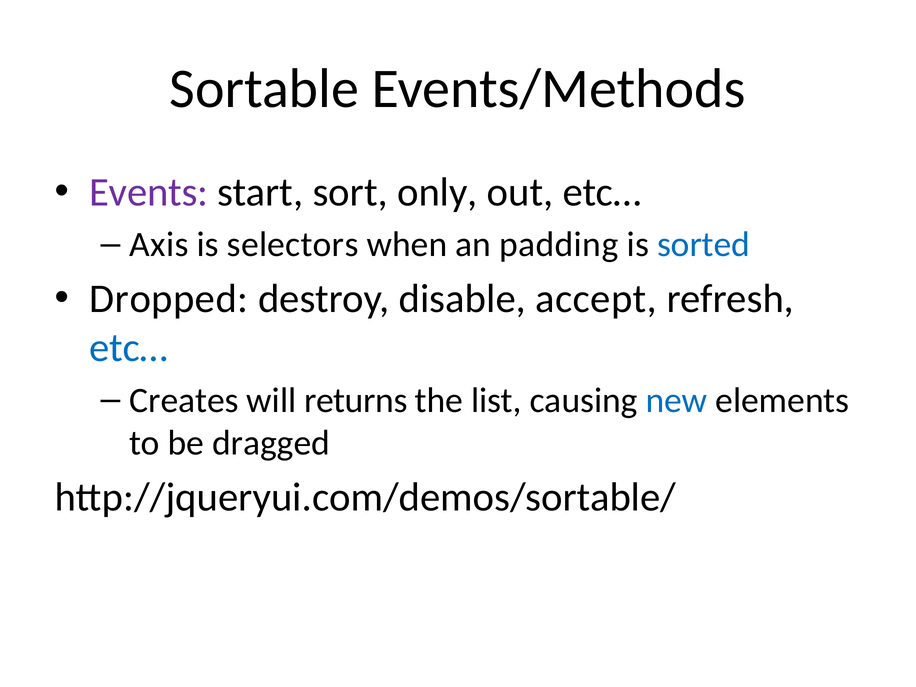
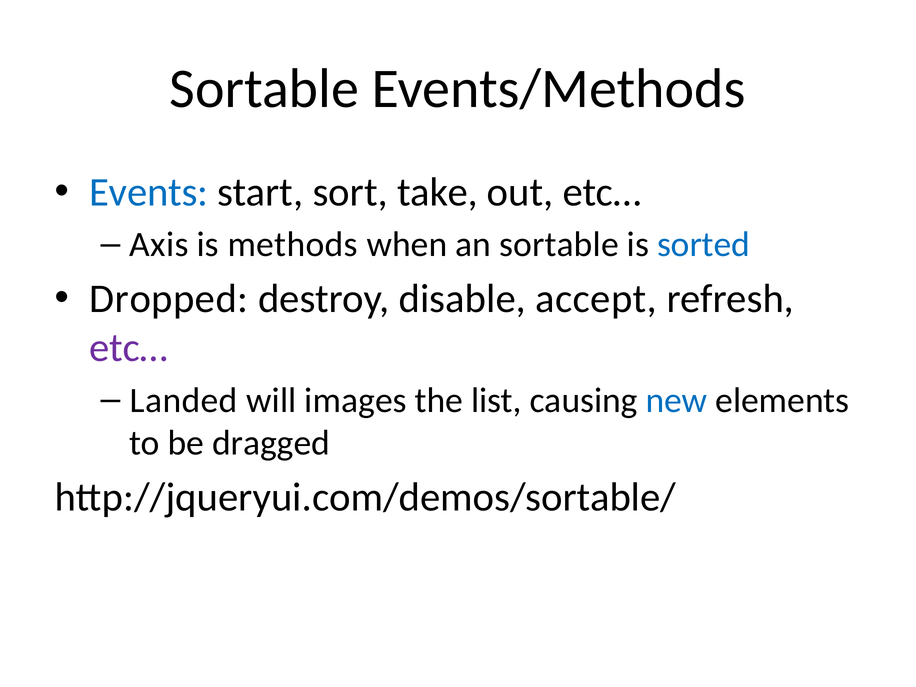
Events colour: purple -> blue
only: only -> take
selectors: selectors -> methods
an padding: padding -> sortable
etc… at (129, 348) colour: blue -> purple
Creates: Creates -> Landed
returns: returns -> images
